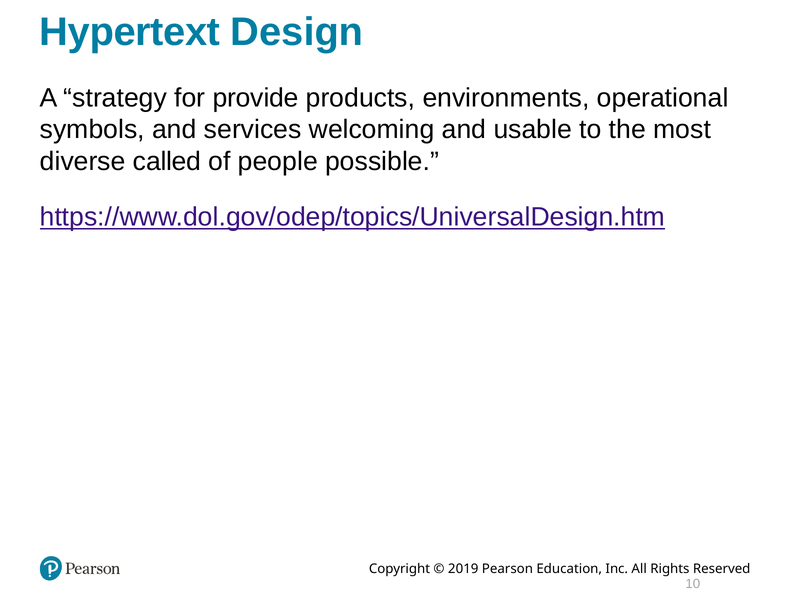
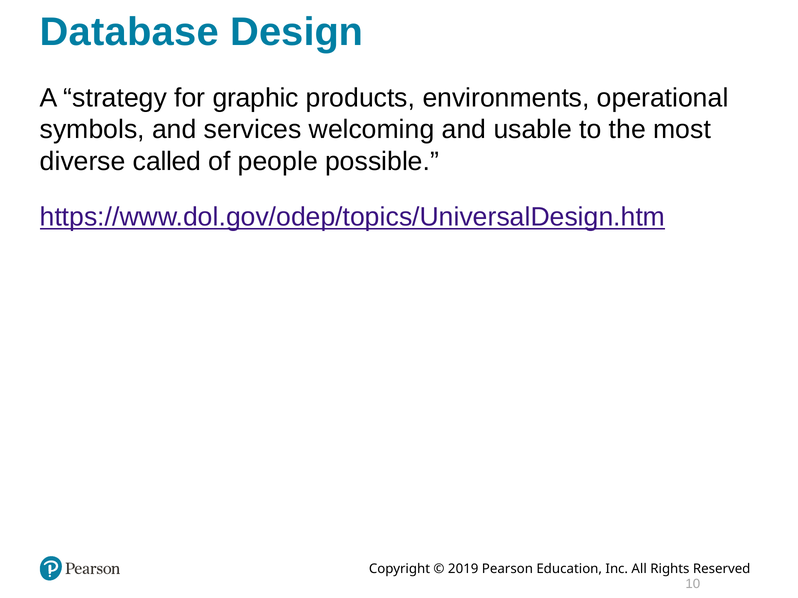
Hypertext: Hypertext -> Database
provide: provide -> graphic
